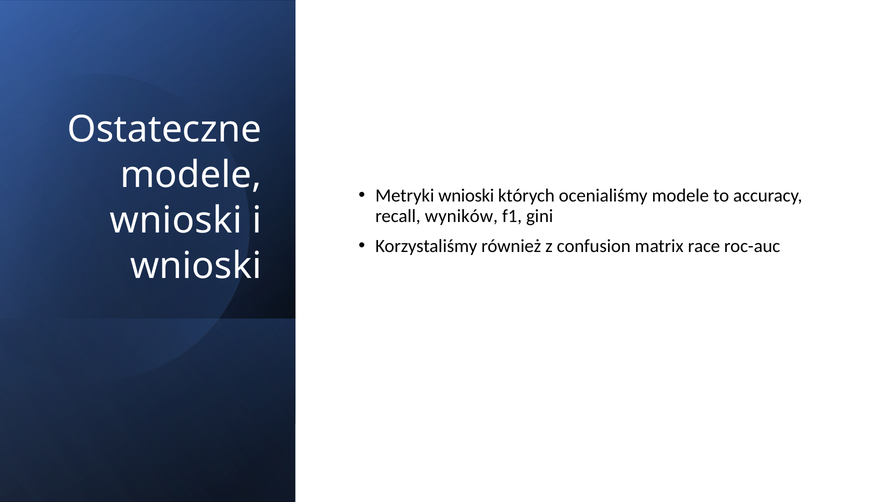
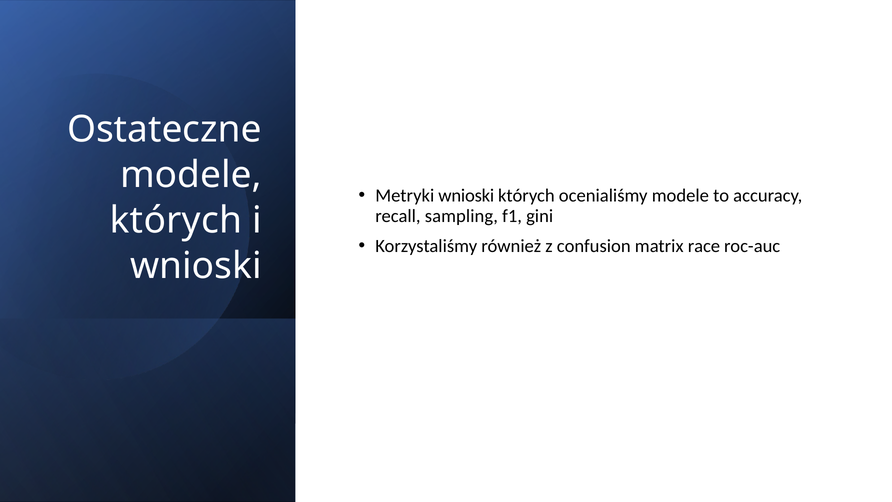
wyników: wyników -> sampling
wnioski at (176, 220): wnioski -> których
